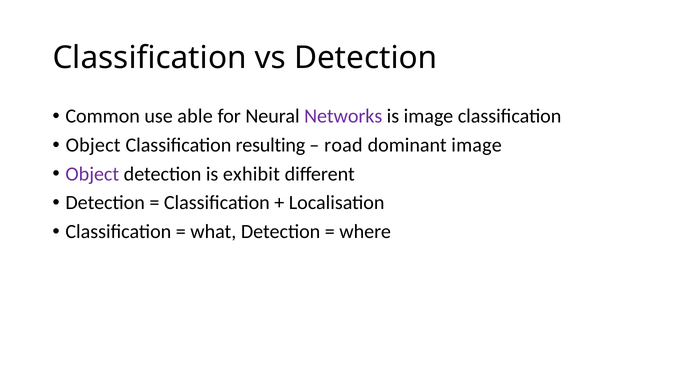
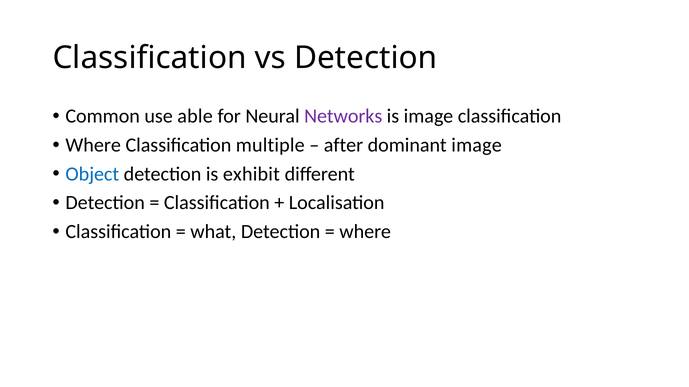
Object at (93, 145): Object -> Where
resulting: resulting -> multiple
road: road -> after
Object at (92, 174) colour: purple -> blue
